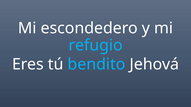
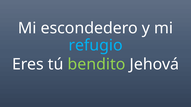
bendito colour: light blue -> light green
